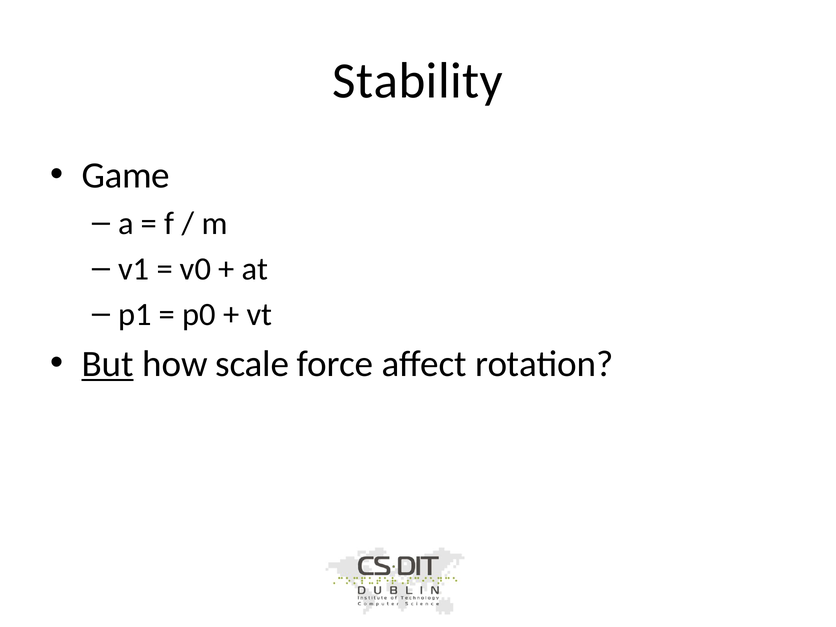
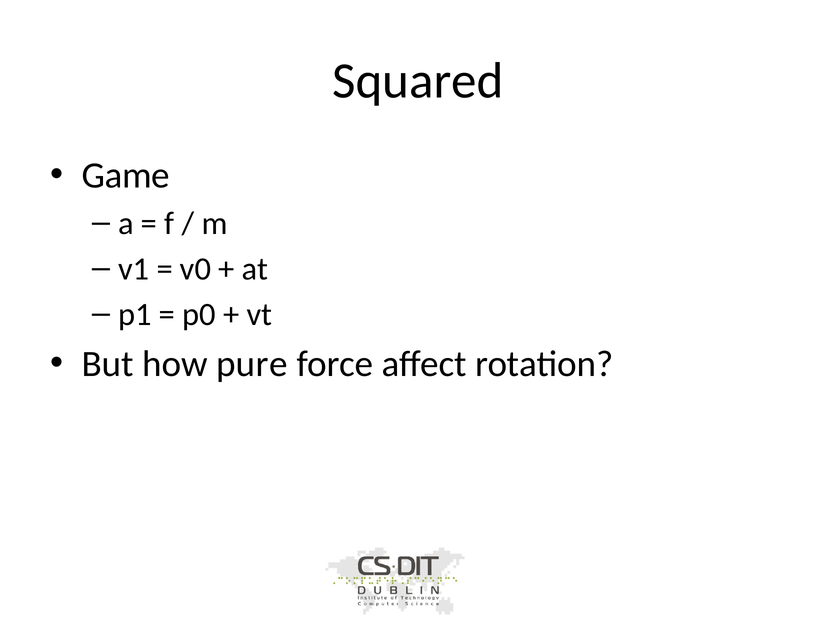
Stability: Stability -> Squared
But underline: present -> none
scale: scale -> pure
